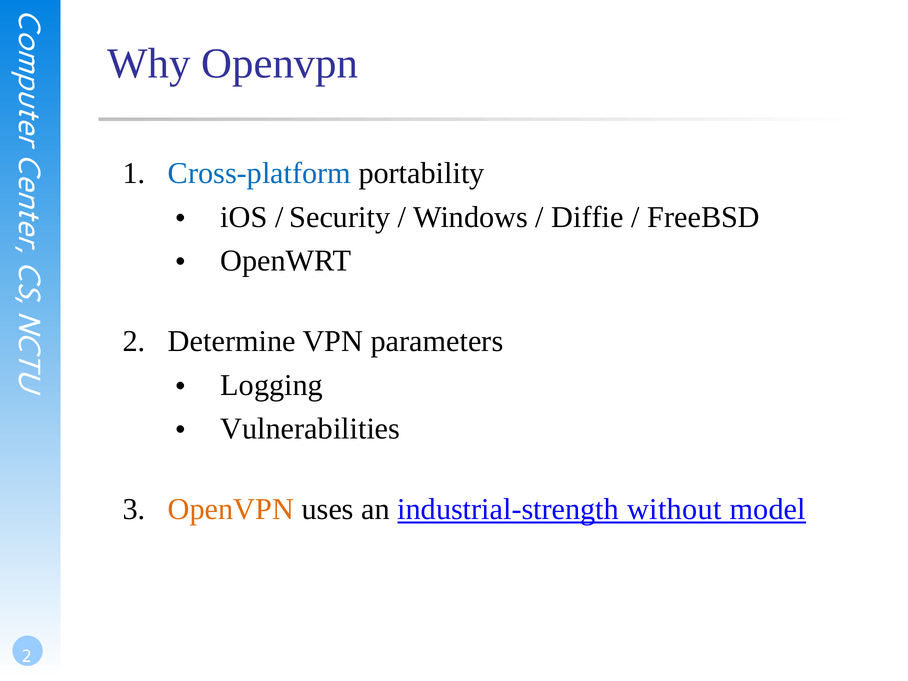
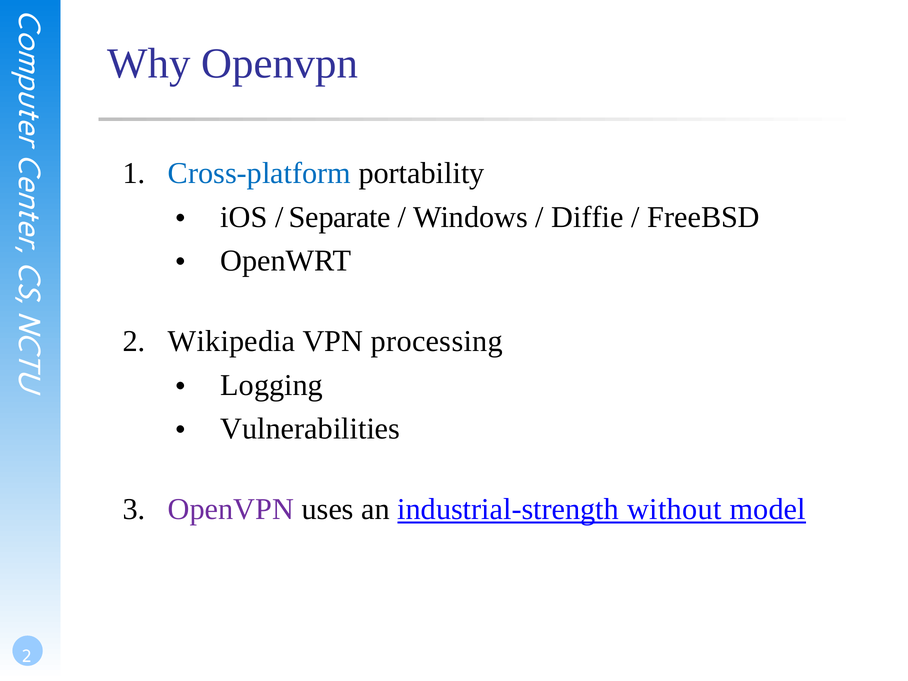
Security: Security -> Separate
Determine: Determine -> Wikipedia
parameters: parameters -> processing
OpenVPN at (231, 509) colour: orange -> purple
